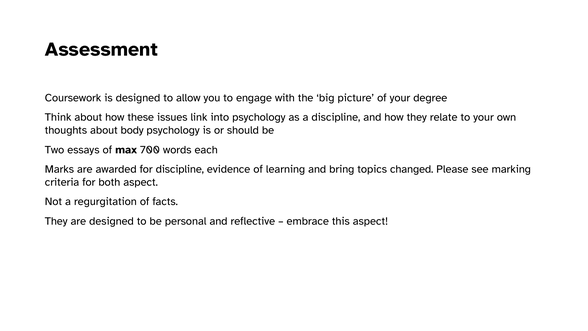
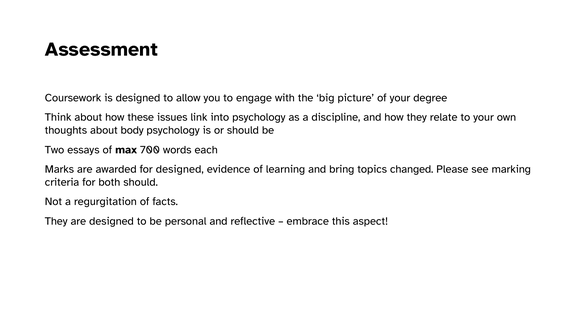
for discipline: discipline -> designed
both aspect: aspect -> should
